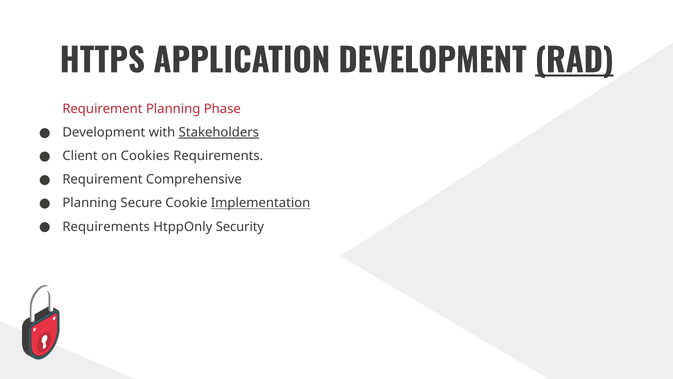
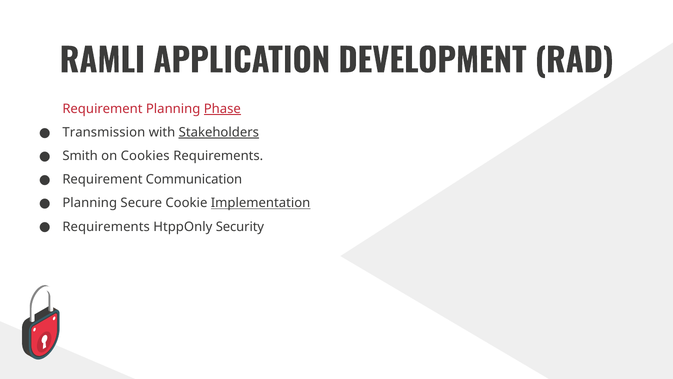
HTTPS: HTTPS -> RAMLI
RAD underline: present -> none
Phase underline: none -> present
Development at (104, 132): Development -> Transmission
Client: Client -> Smith
Comprehensive: Comprehensive -> Communication
